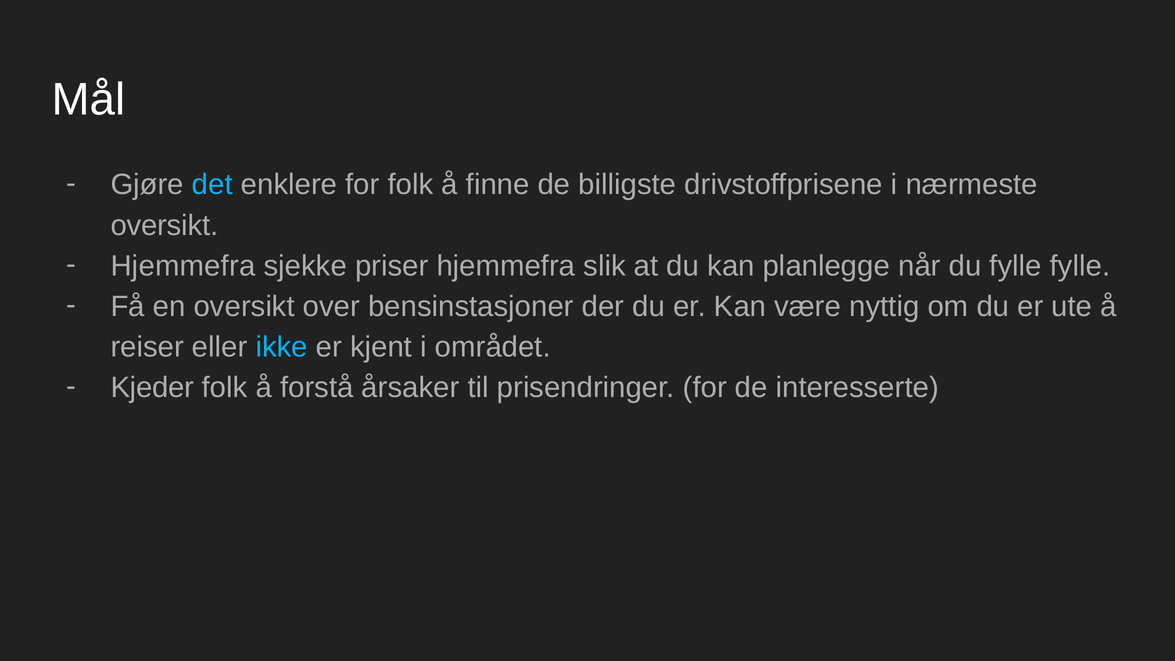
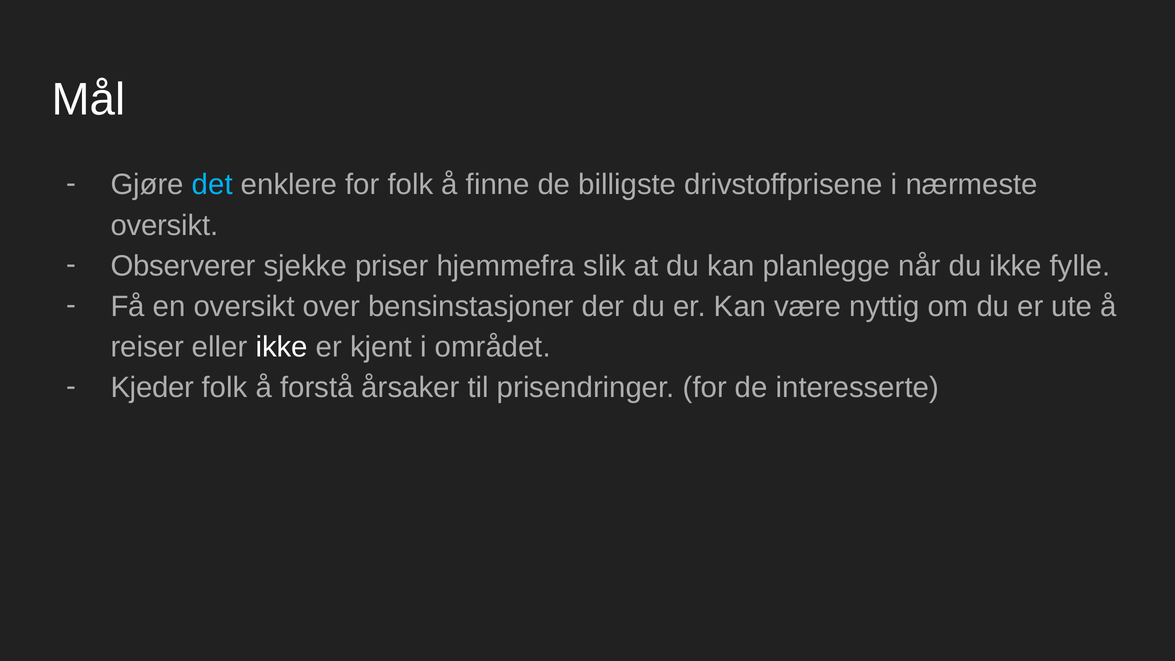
Hjemmefra at (183, 266): Hjemmefra -> Observerer
du fylle: fylle -> ikke
ikke at (282, 347) colour: light blue -> white
